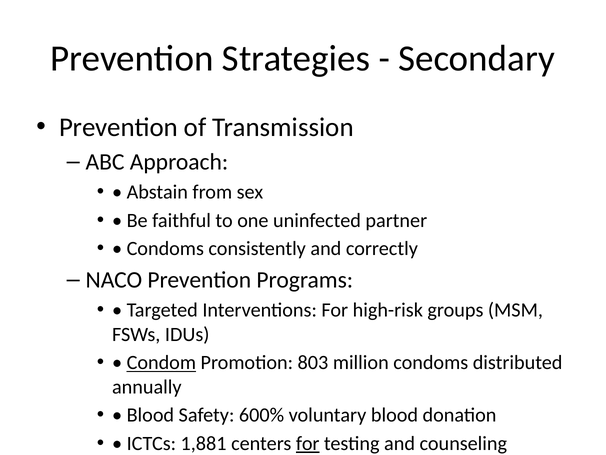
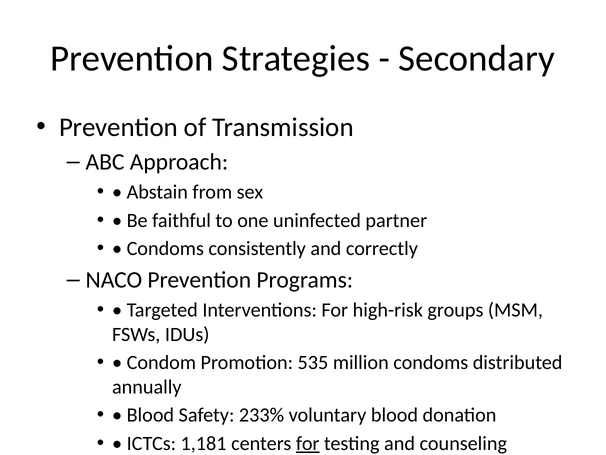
Condom underline: present -> none
803: 803 -> 535
600%: 600% -> 233%
1,881: 1,881 -> 1,181
